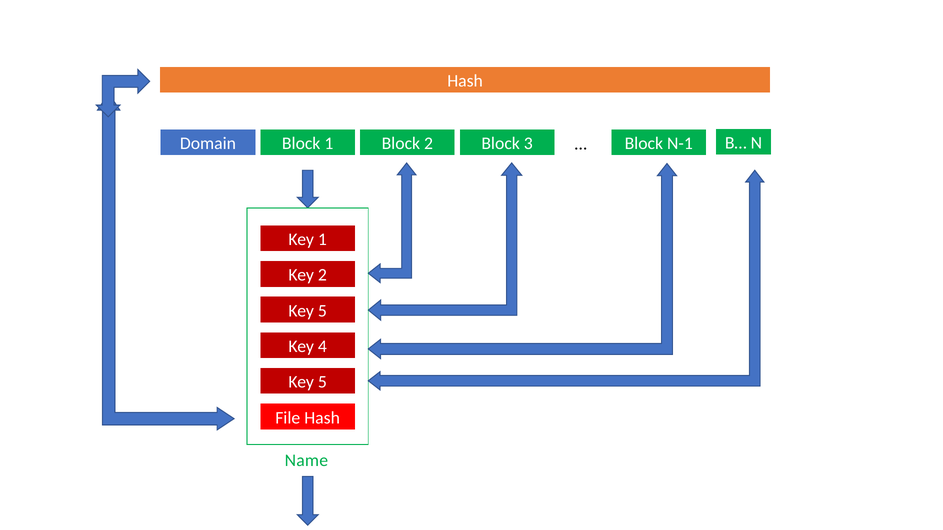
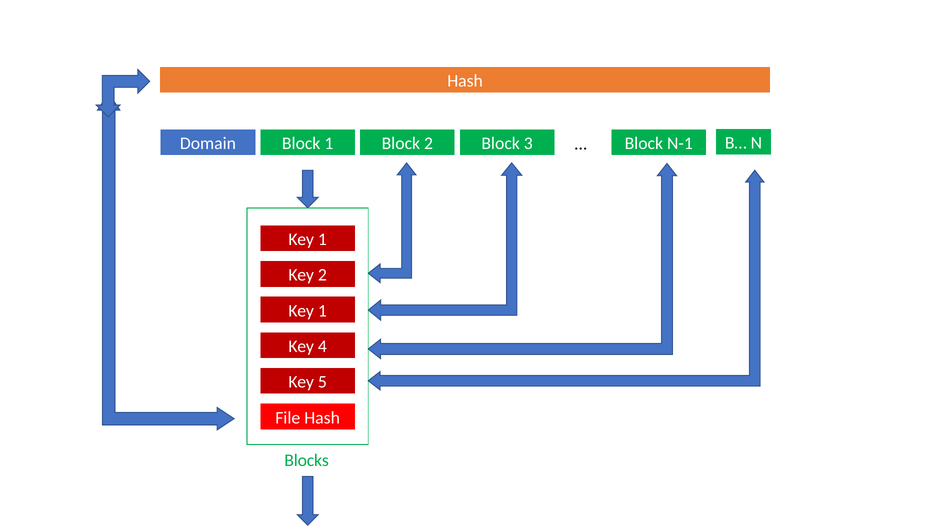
5 at (322, 311): 5 -> 1
Name: Name -> Blocks
